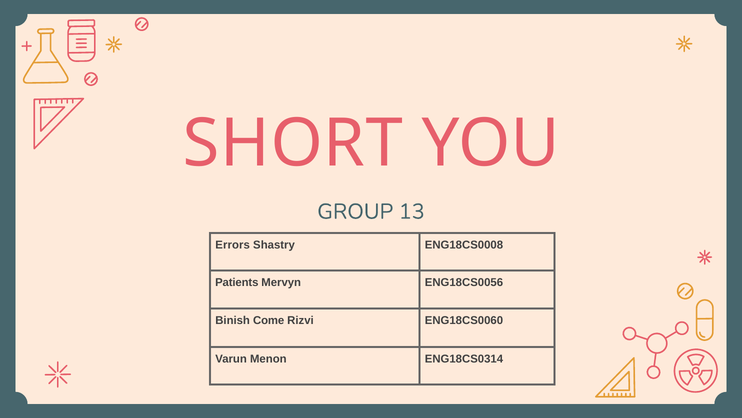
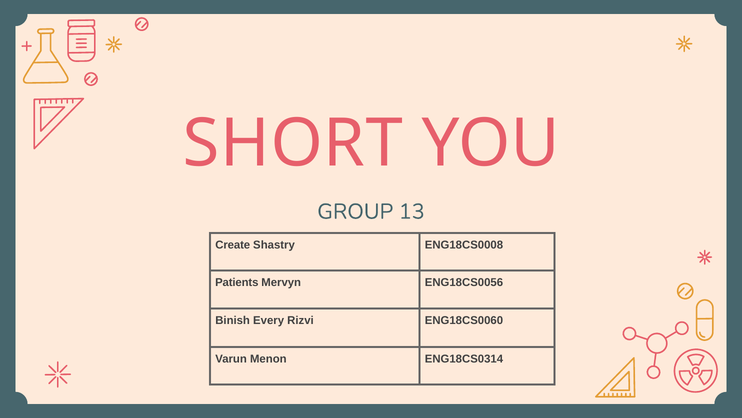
Errors: Errors -> Create
Come: Come -> Every
